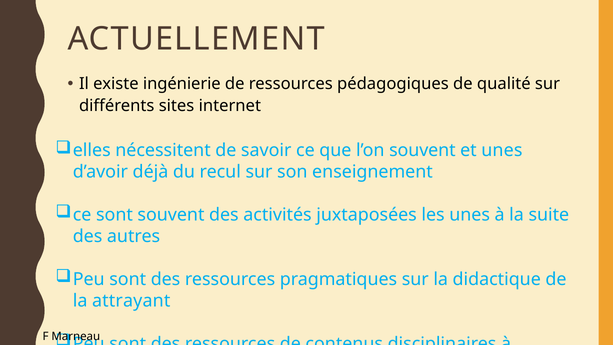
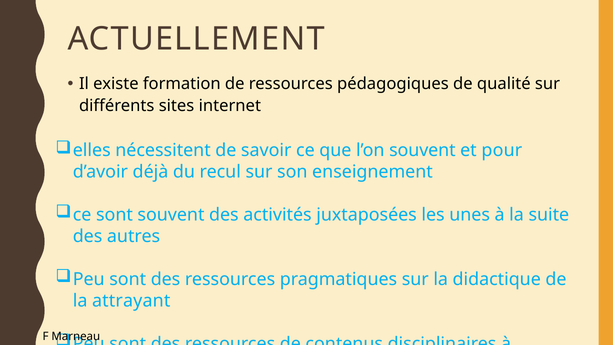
ingénierie: ingénierie -> formation
et unes: unes -> pour
